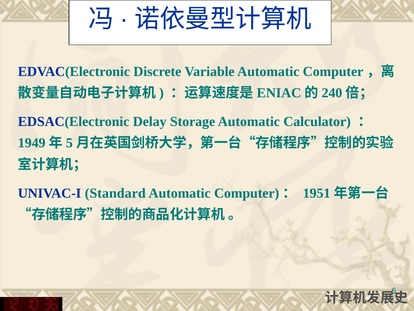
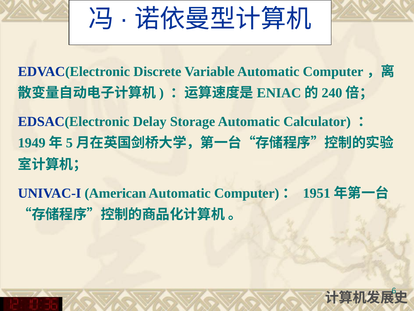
Standard: Standard -> American
